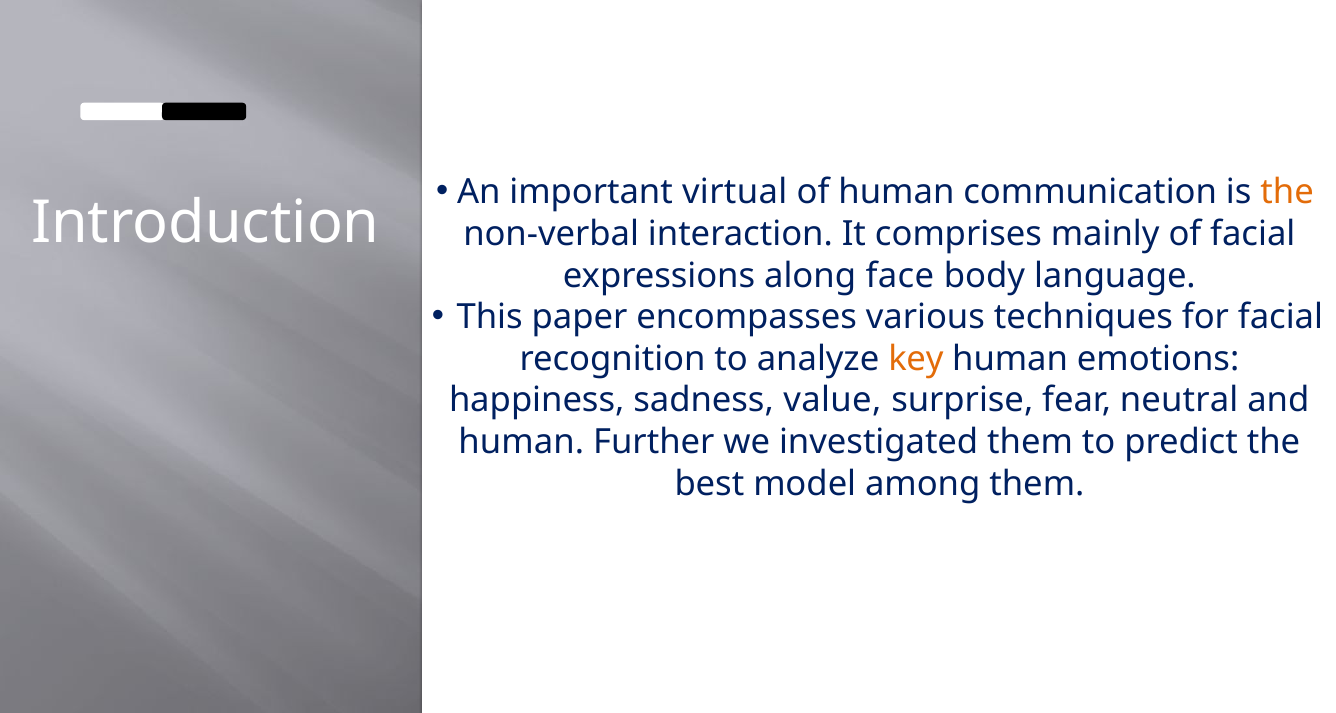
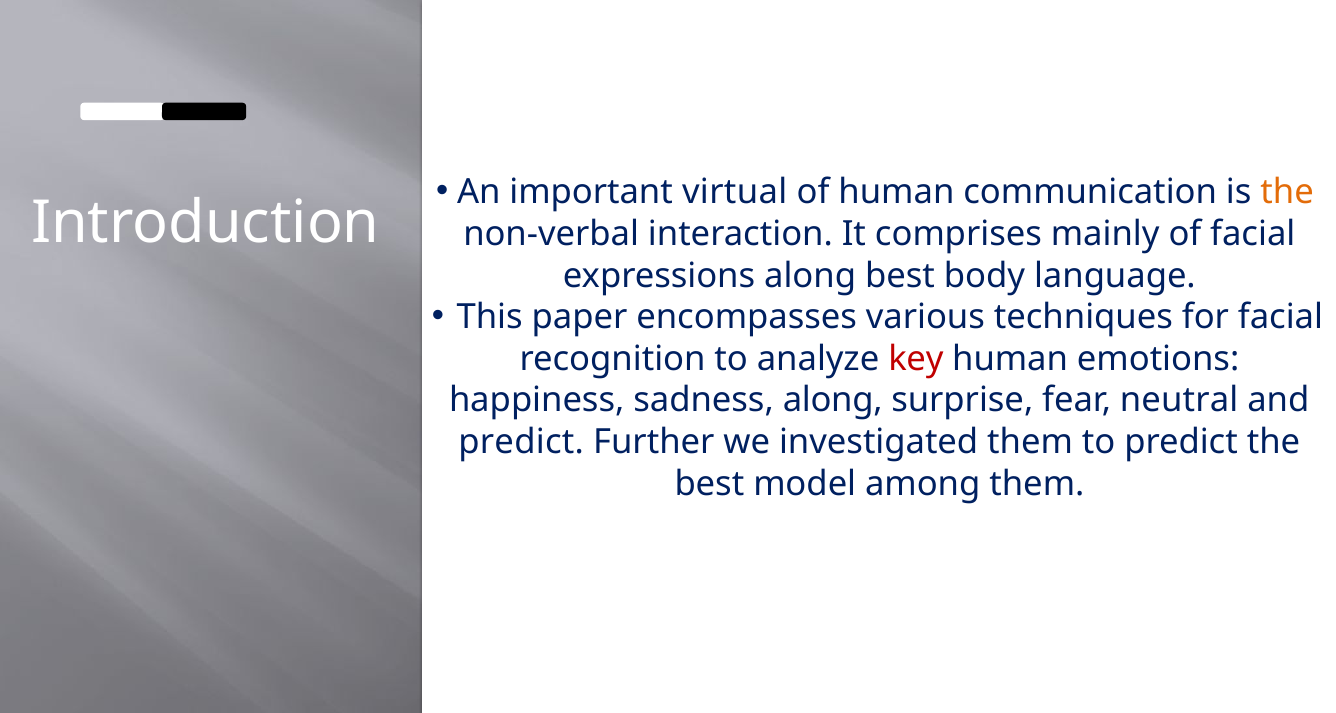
along face: face -> best
key colour: orange -> red
sadness value: value -> along
human at (521, 442): human -> predict
